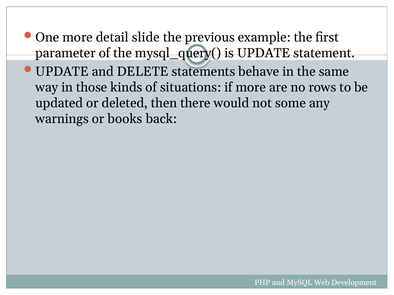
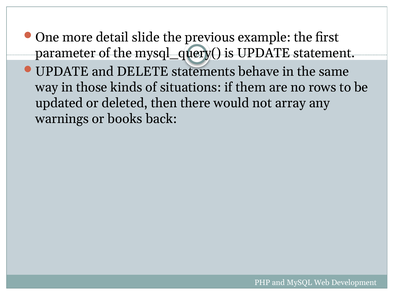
if more: more -> them
some: some -> array
